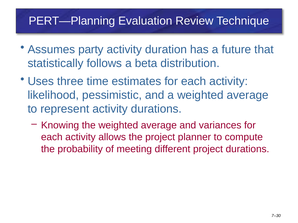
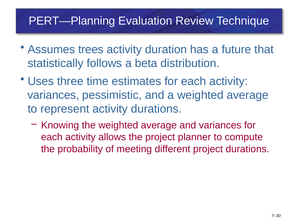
party: party -> trees
likelihood at (53, 95): likelihood -> variances
